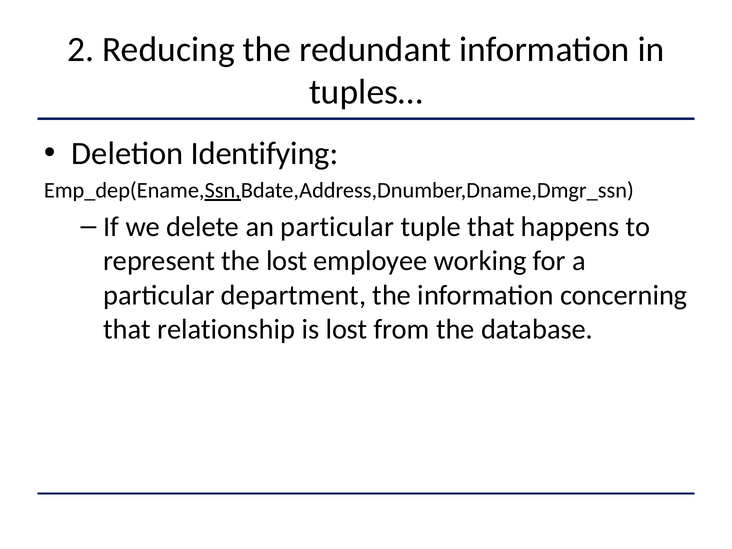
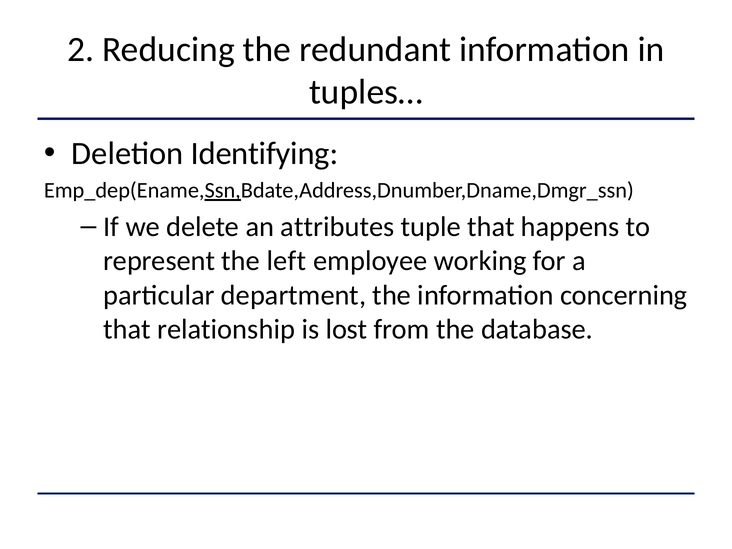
an particular: particular -> attributes
the lost: lost -> left
